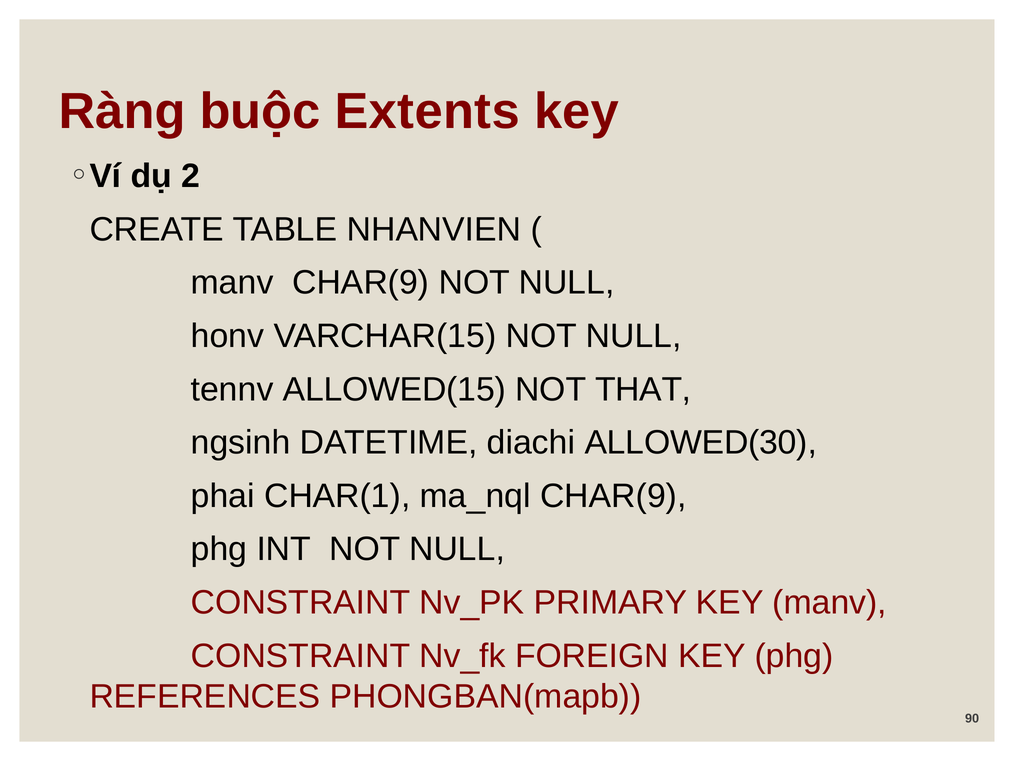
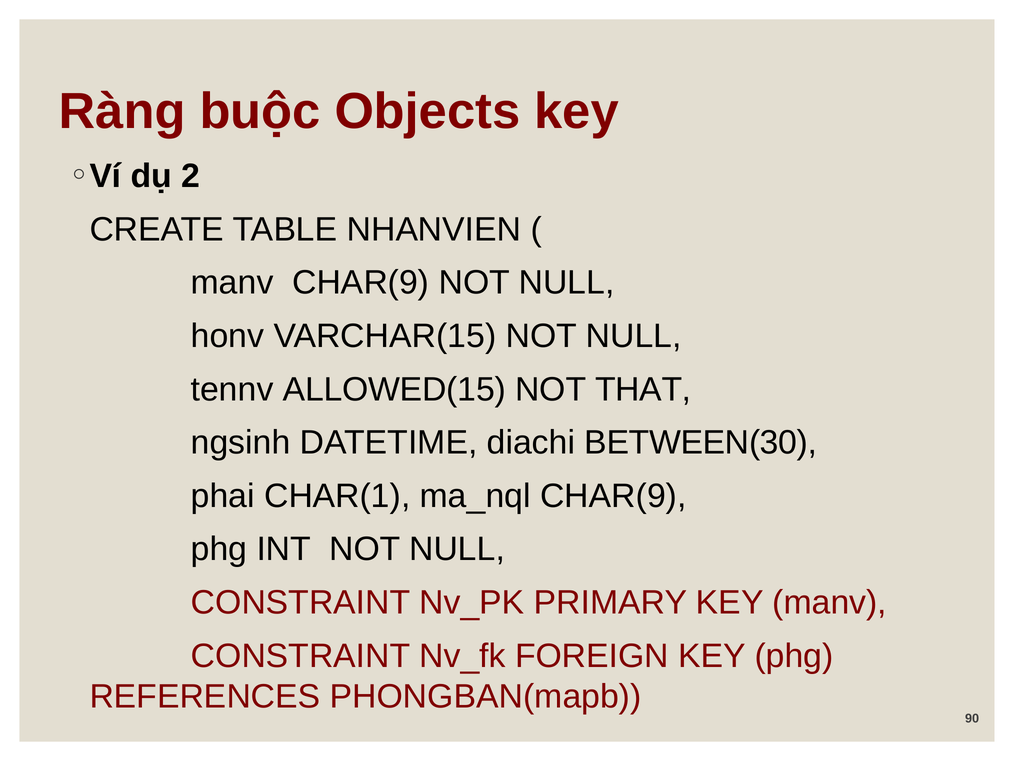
Extents: Extents -> Objects
ALLOWED(30: ALLOWED(30 -> BETWEEN(30
